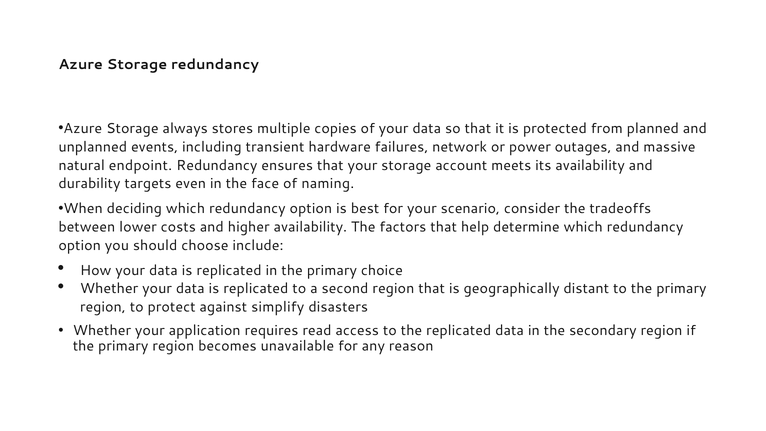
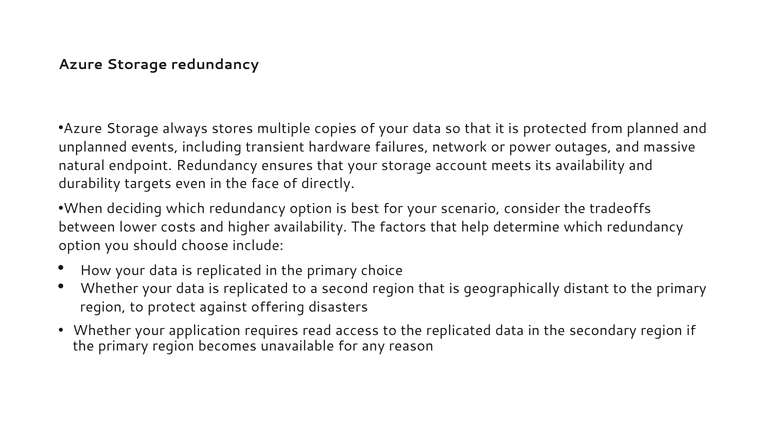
naming: naming -> directly
simplify: simplify -> offering
